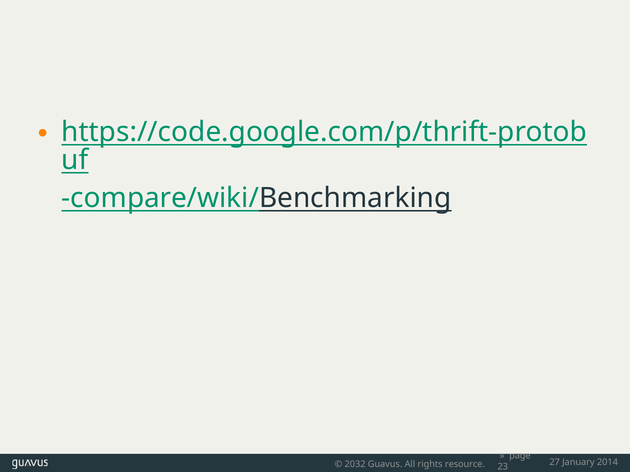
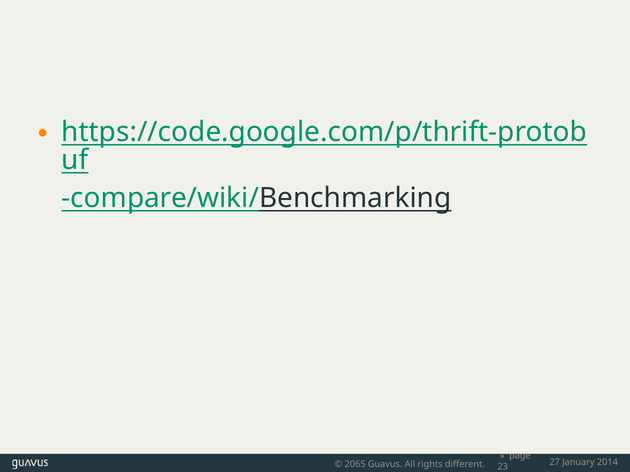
2032: 2032 -> 2065
resource: resource -> different
